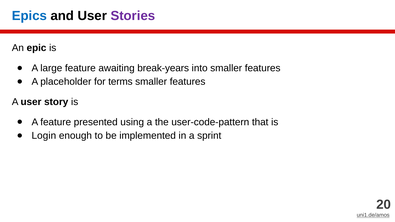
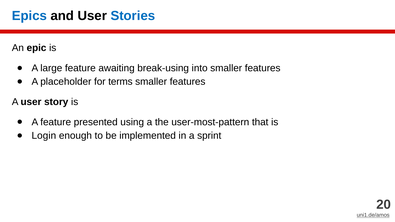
Stories colour: purple -> blue
break-years: break-years -> break-using
user-code-pattern: user-code-pattern -> user-most-pattern
